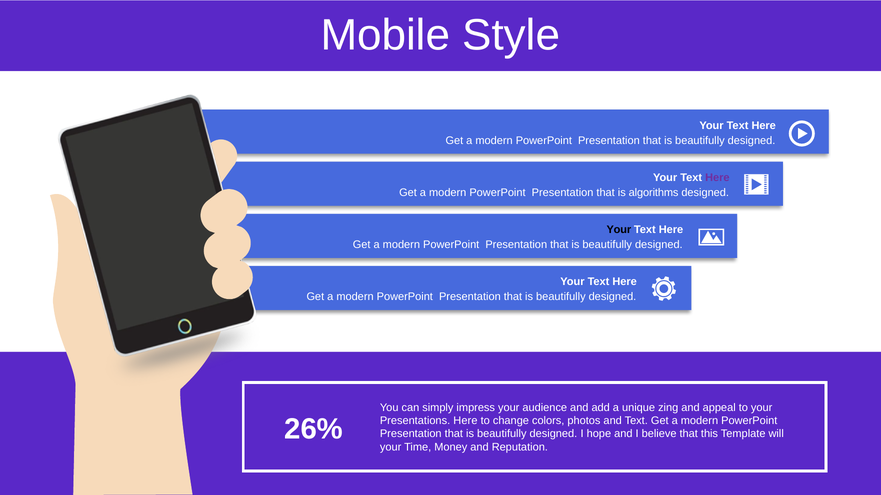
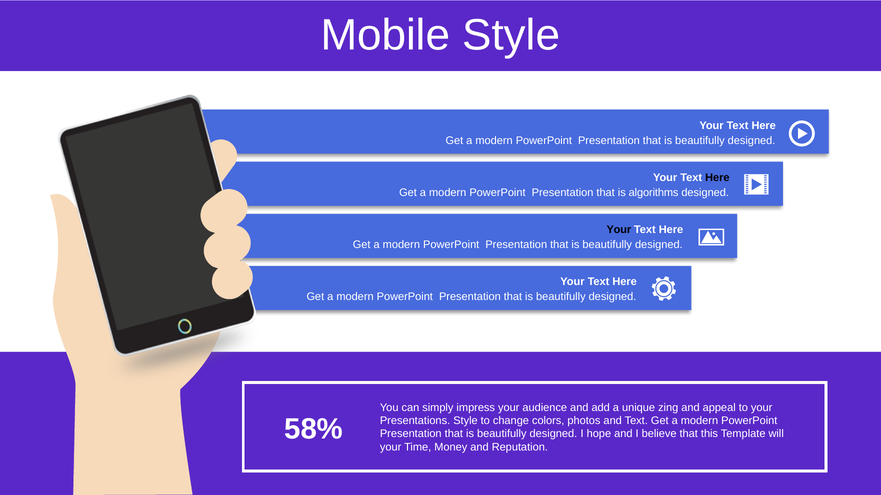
Here at (717, 178) colour: purple -> black
26%: 26% -> 58%
Presentations Here: Here -> Style
